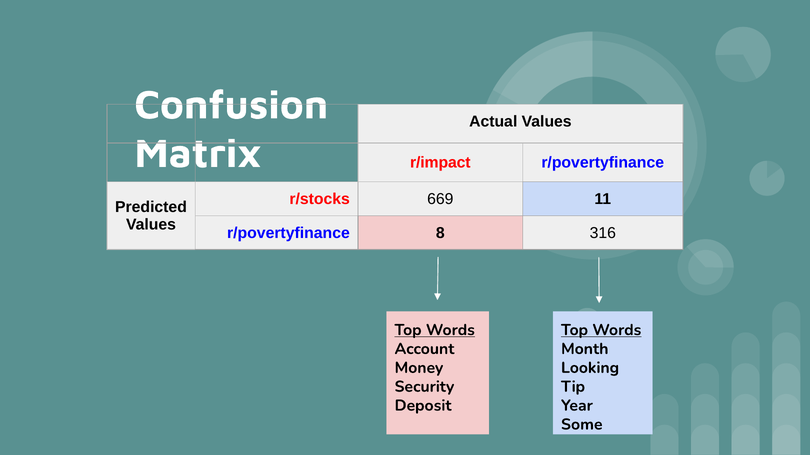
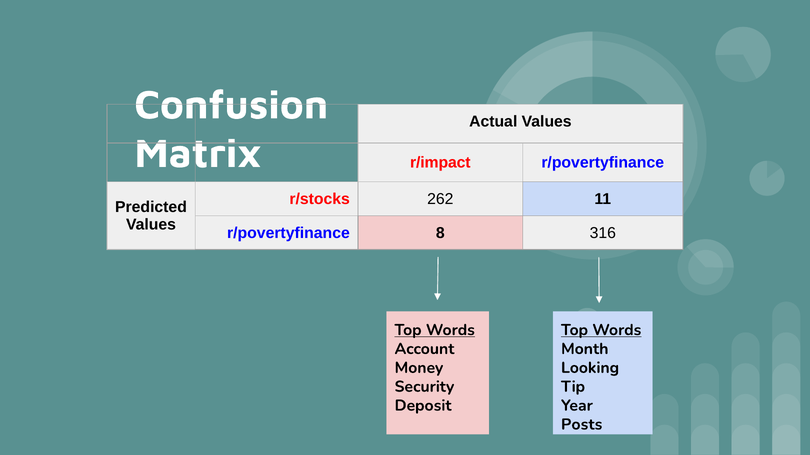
669: 669 -> 262
Some: Some -> Posts
